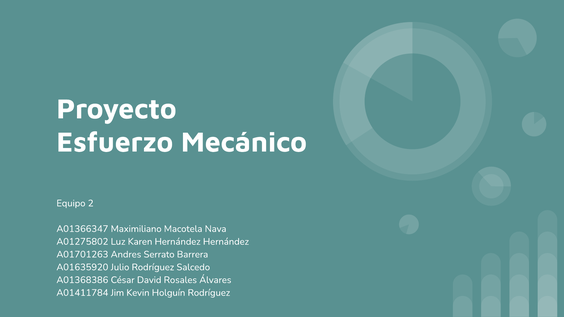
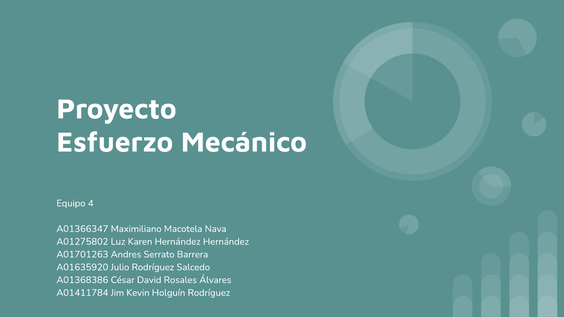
2: 2 -> 4
